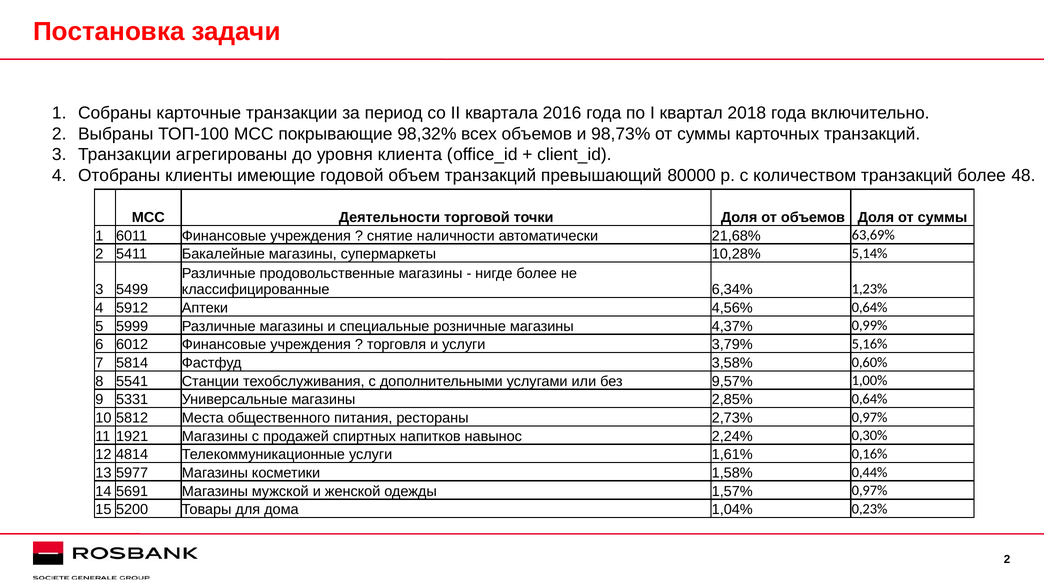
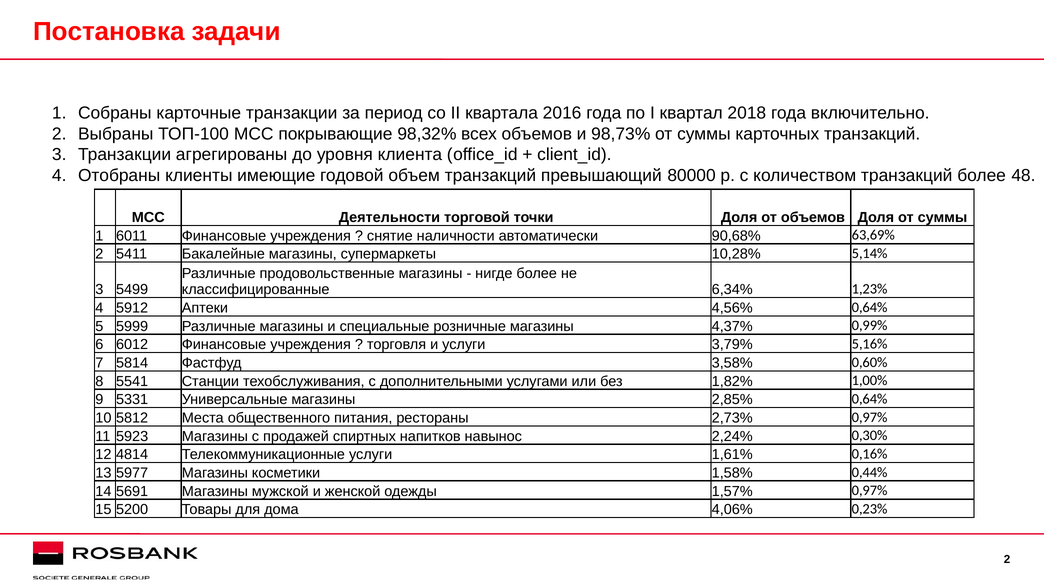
21,68%: 21,68% -> 90,68%
9,57%: 9,57% -> 1,82%
1921: 1921 -> 5923
1,04%: 1,04% -> 4,06%
